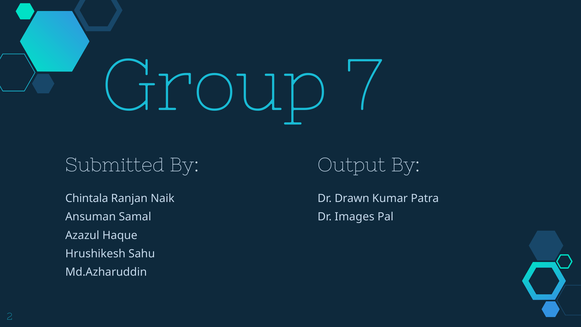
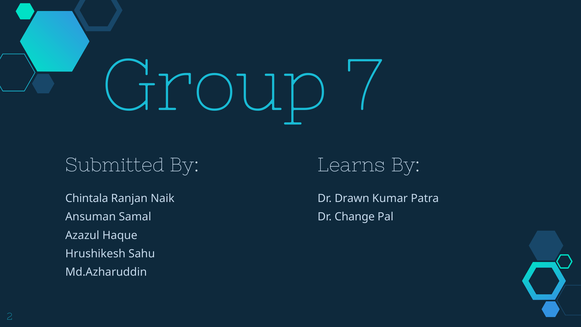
Output: Output -> Learns
Images: Images -> Change
